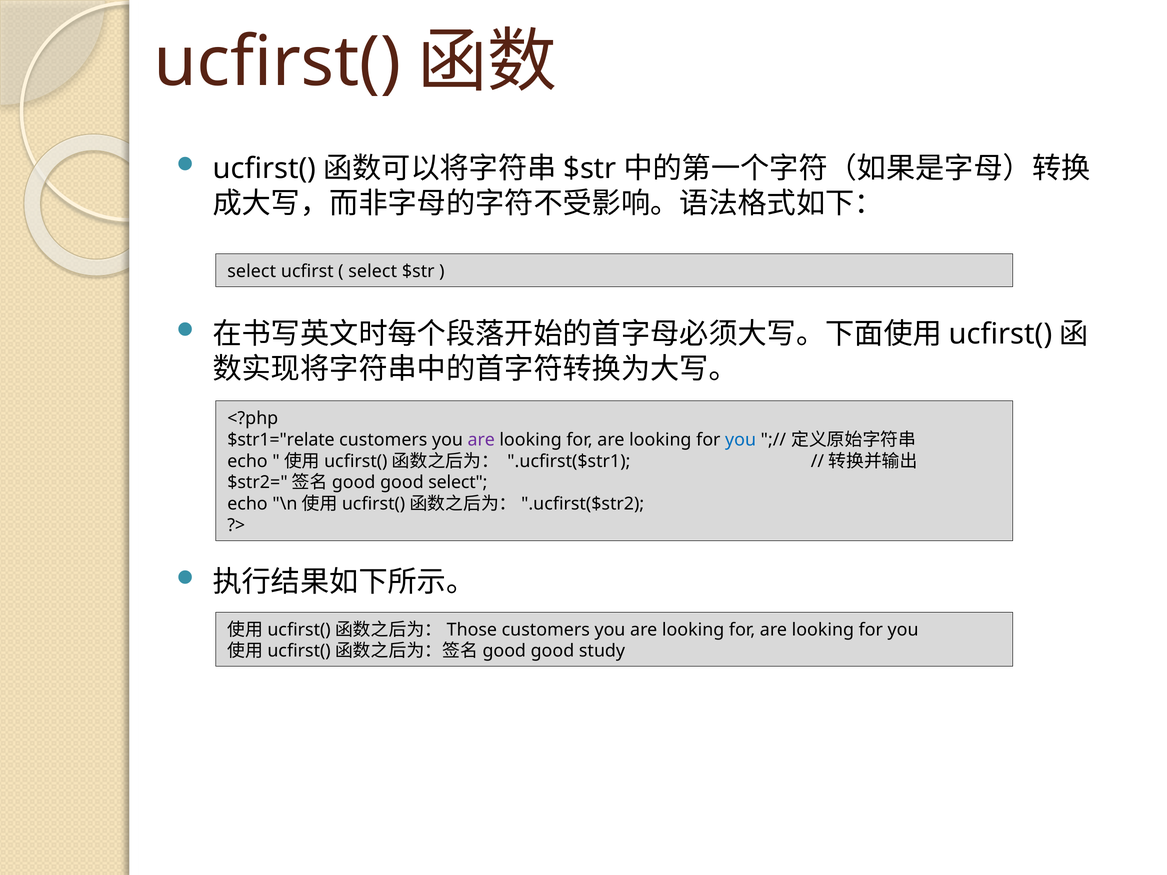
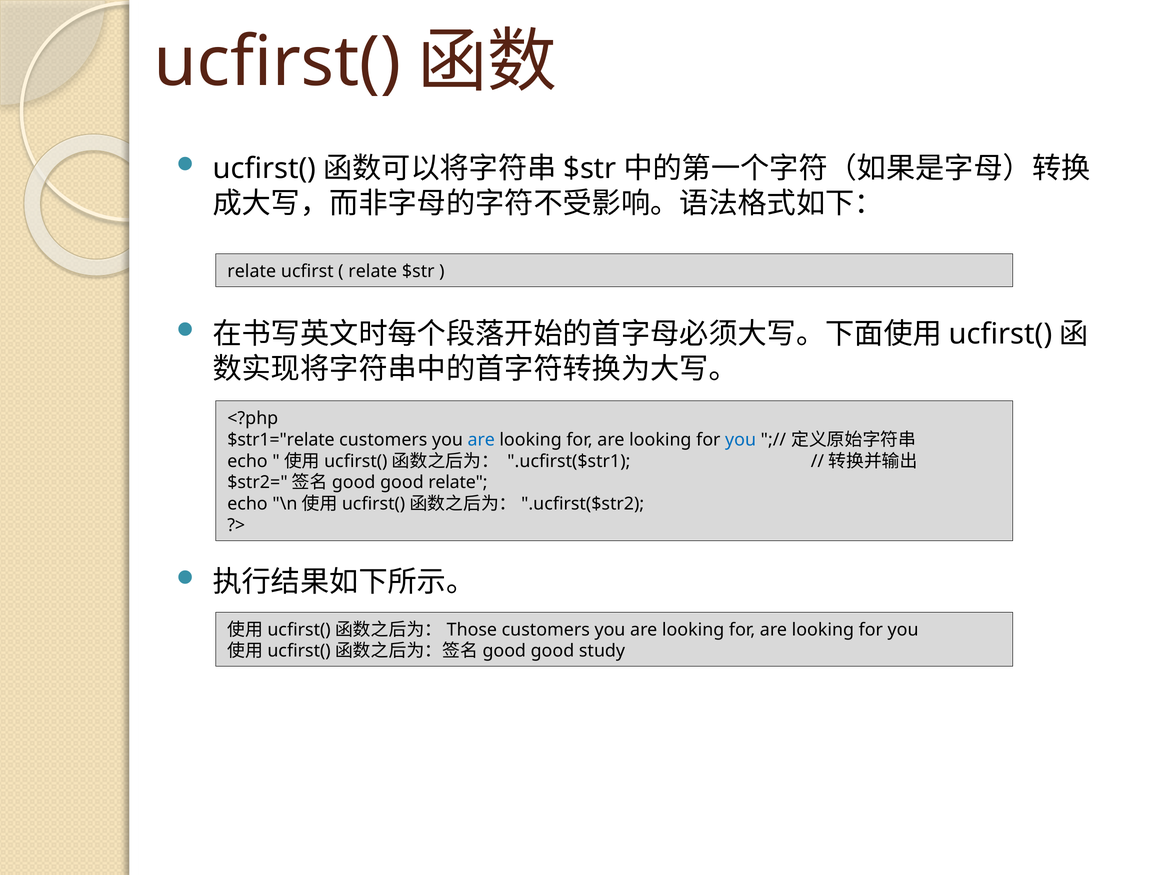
select at (252, 271): select -> relate
select at (373, 271): select -> relate
are at (481, 440) colour: purple -> blue
good select: select -> relate
